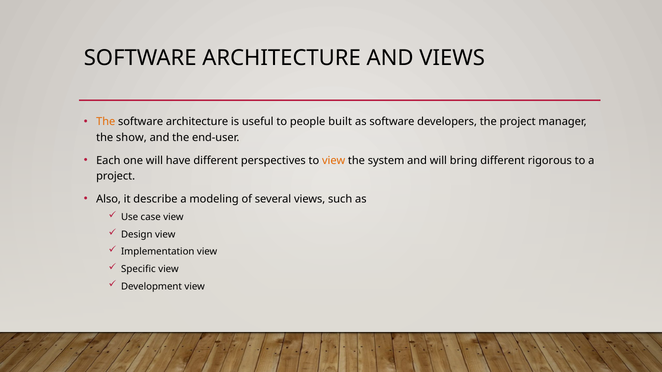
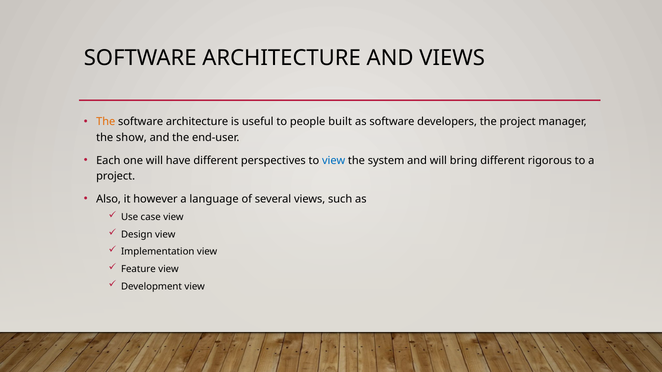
view at (334, 161) colour: orange -> blue
describe: describe -> however
modeling: modeling -> language
Specific: Specific -> Feature
